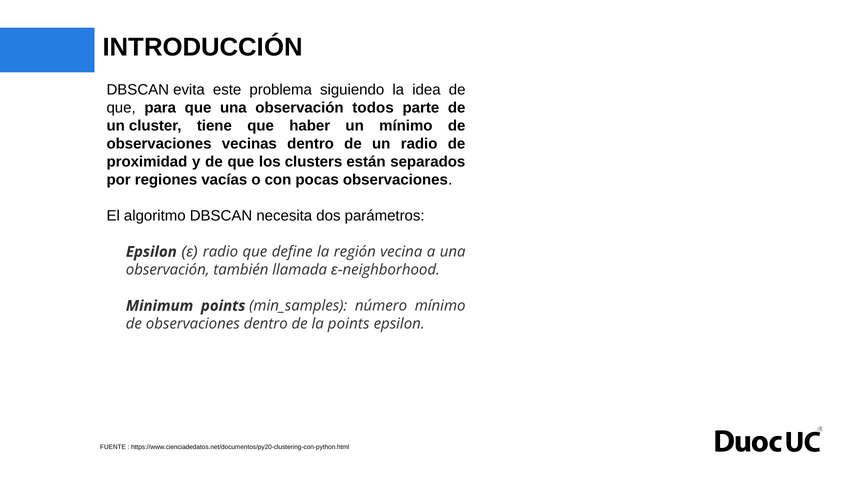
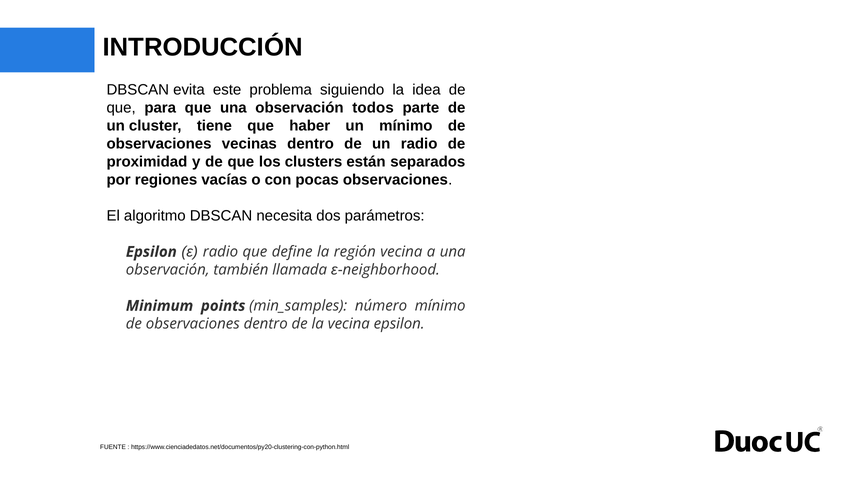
la points: points -> vecina
